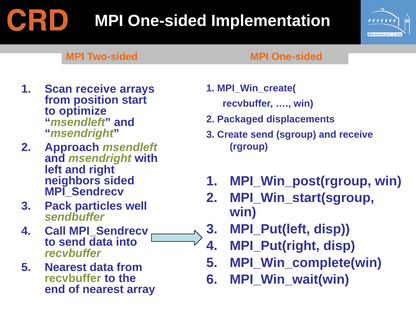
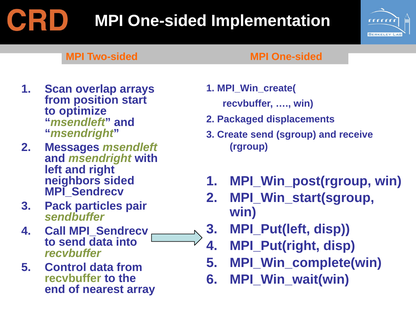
Scan receive: receive -> overlap
Approach: Approach -> Messages
well: well -> pair
Nearest at (66, 267): Nearest -> Control
